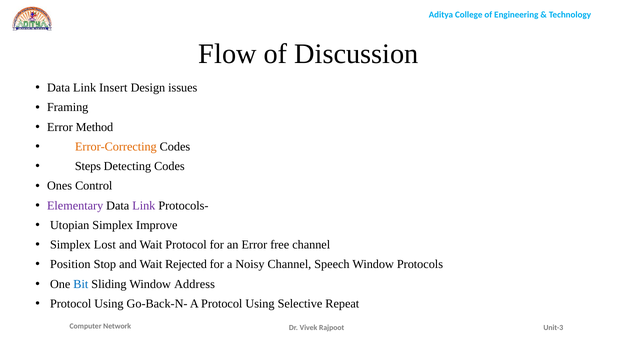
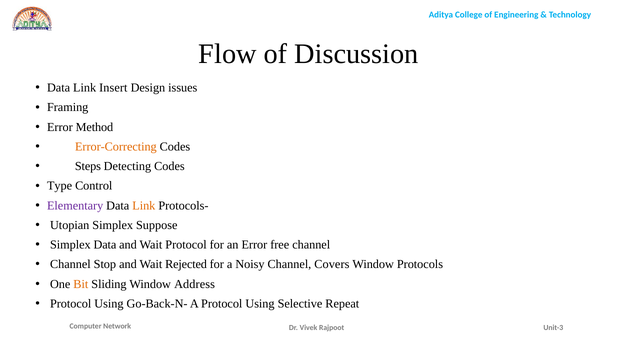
Ones: Ones -> Type
Link at (144, 206) colour: purple -> orange
Improve: Improve -> Suppose
Simplex Lost: Lost -> Data
Position at (70, 265): Position -> Channel
Speech: Speech -> Covers
Bit colour: blue -> orange
